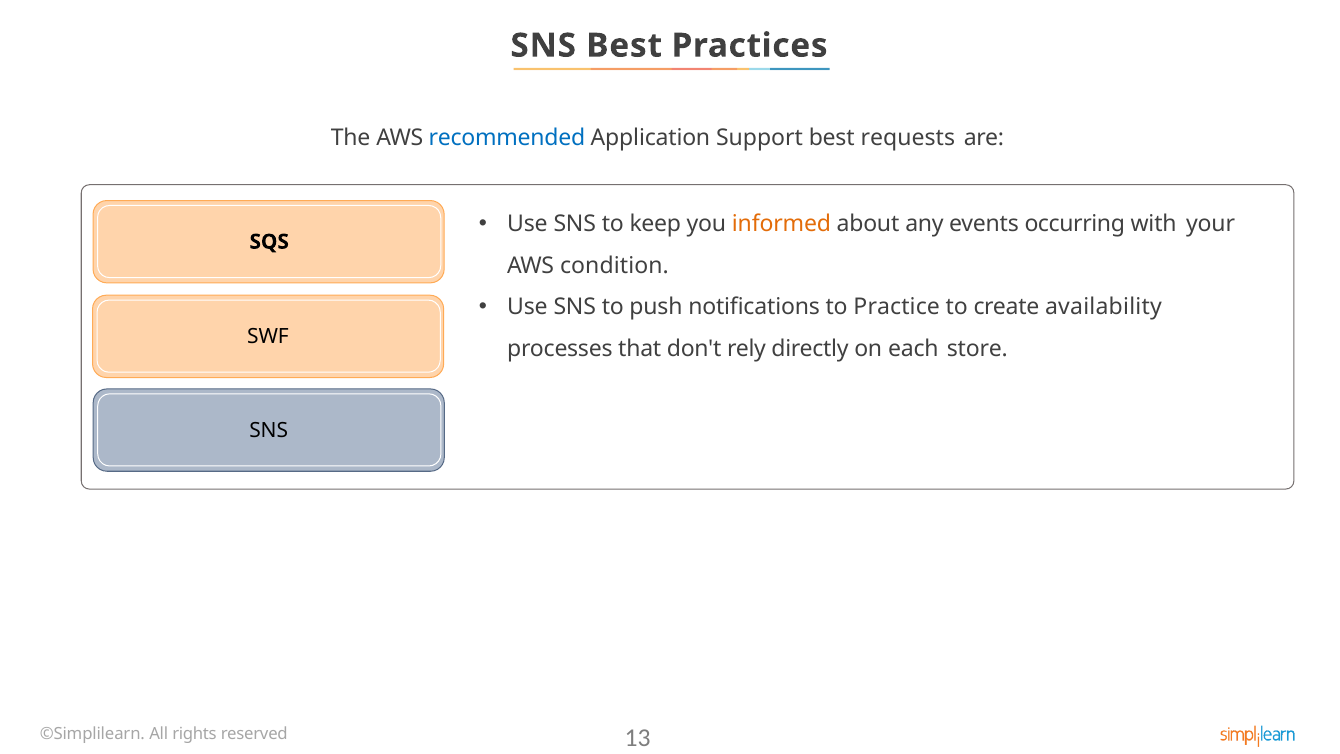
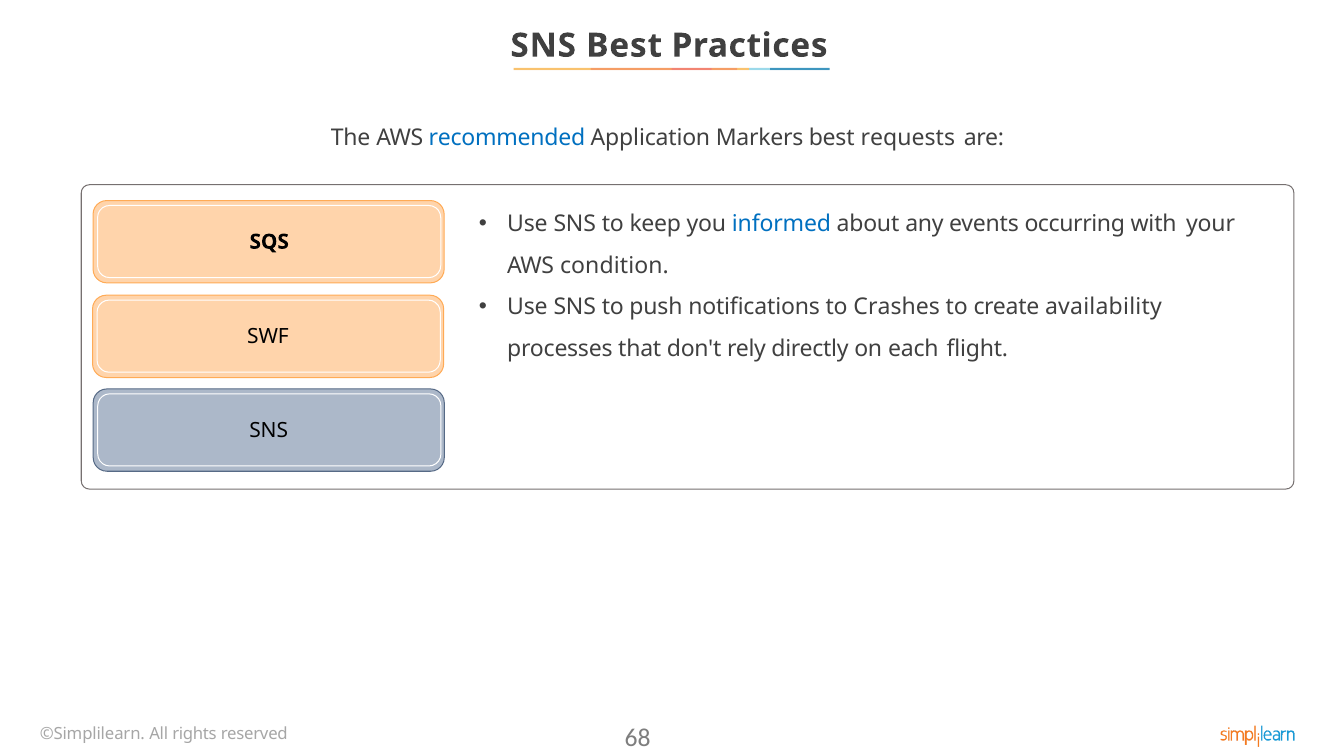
Support: Support -> Markers
informed colour: orange -> blue
Practice: Practice -> Crashes
store: store -> flight
13: 13 -> 68
